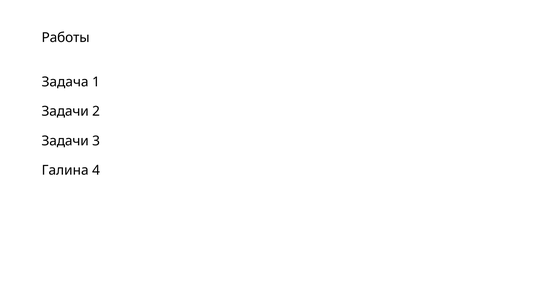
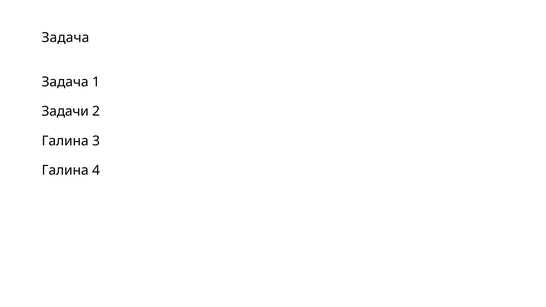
Работы at (66, 38): Работы -> Задача
Задачи at (65, 141): Задачи -> Галина
